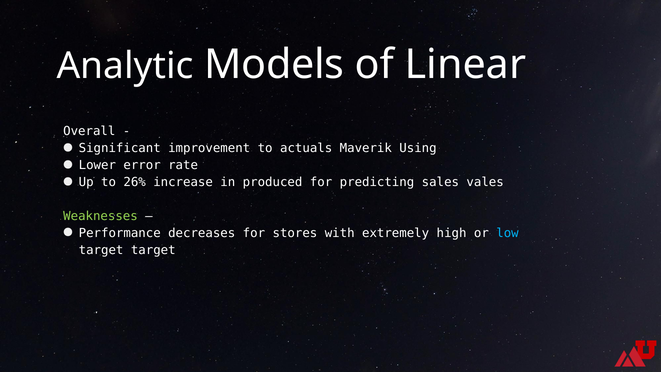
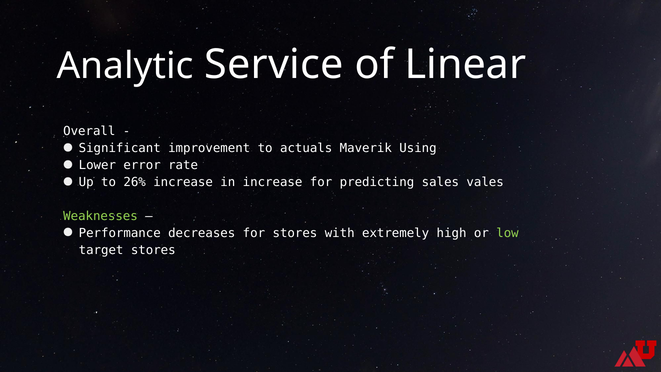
Models: Models -> Service
in produced: produced -> increase
low colour: light blue -> light green
target target: target -> stores
